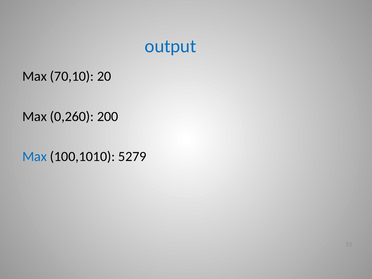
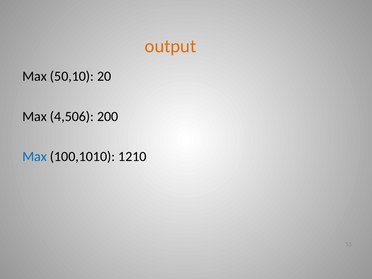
output colour: blue -> orange
70,10: 70,10 -> 50,10
0,260: 0,260 -> 4,506
5279: 5279 -> 1210
